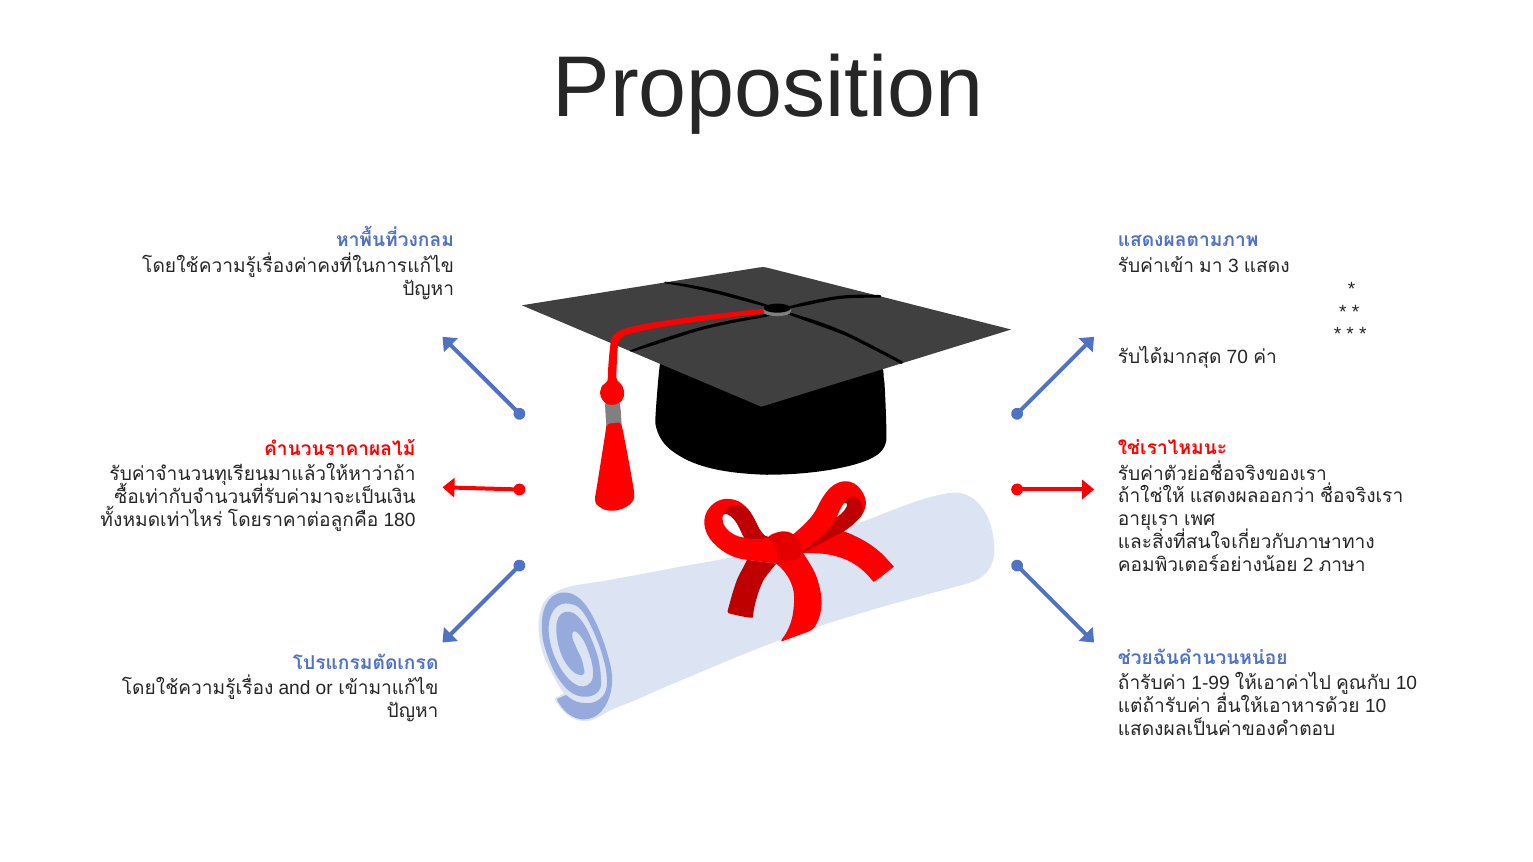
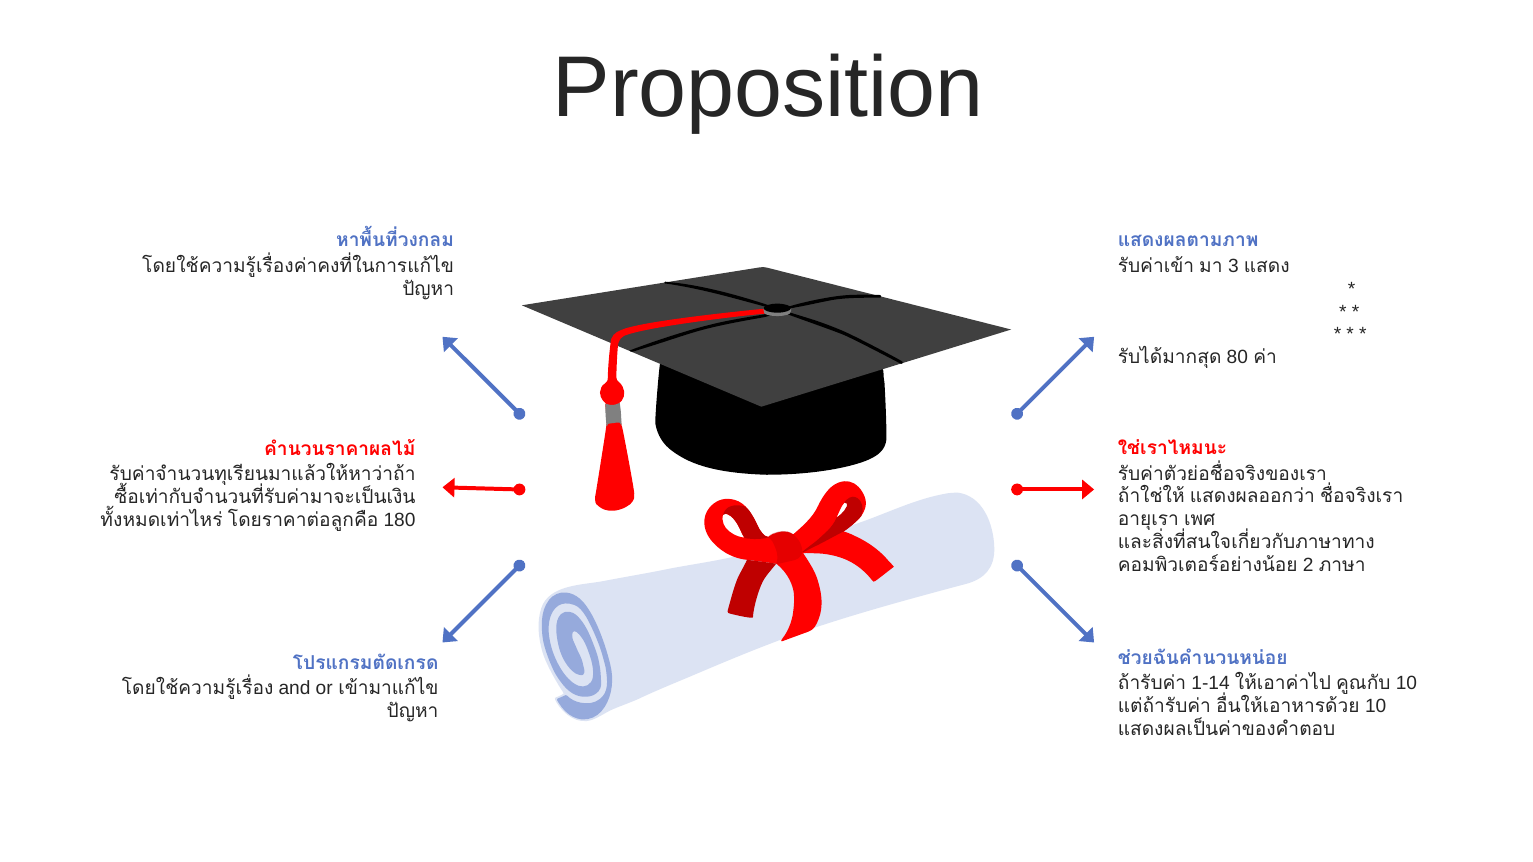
70: 70 -> 80
1-99: 1-99 -> 1-14
